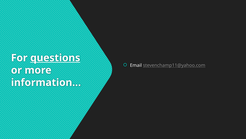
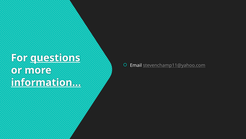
information… underline: none -> present
